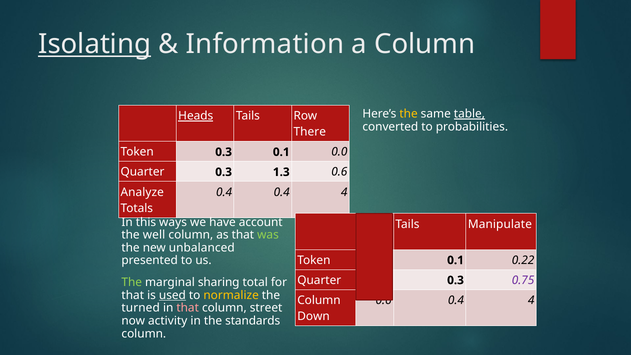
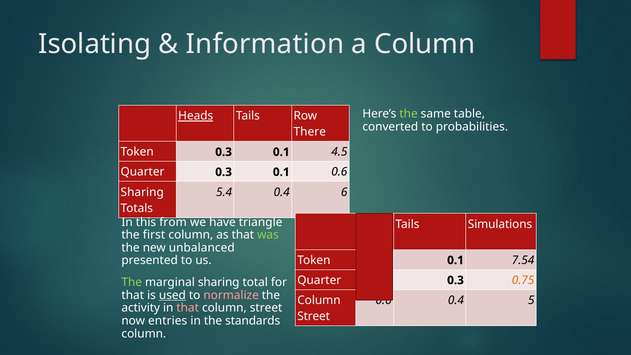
Isolating underline: present -> none
the at (409, 114) colour: yellow -> light green
table underline: present -> none
0.0: 0.0 -> 4.5
Quarter 0.3 1.3: 1.3 -> 0.1
Analyze at (142, 192): Analyze -> Sharing
0.4 at (224, 192): 0.4 -> 5.4
4 at (344, 192): 4 -> 6
ways: ways -> from
account: account -> triangle
Manipulate: Manipulate -> Simulations
well: well -> first
0.22: 0.22 -> 7.54
0.75 colour: purple -> orange
normalize colour: yellow -> pink
4 at (531, 300): 4 -> 5
turned: turned -> activity
Down at (314, 316): Down -> Street
activity: activity -> entries
